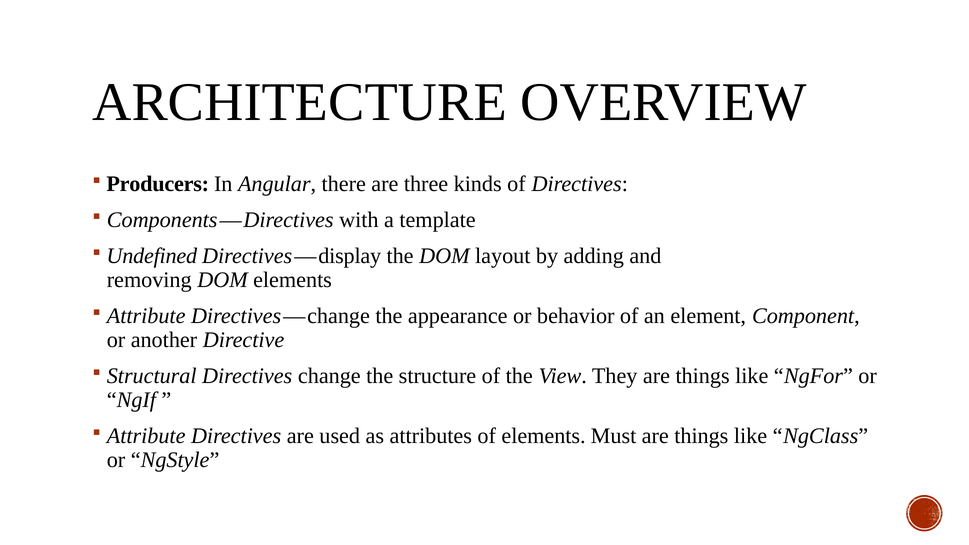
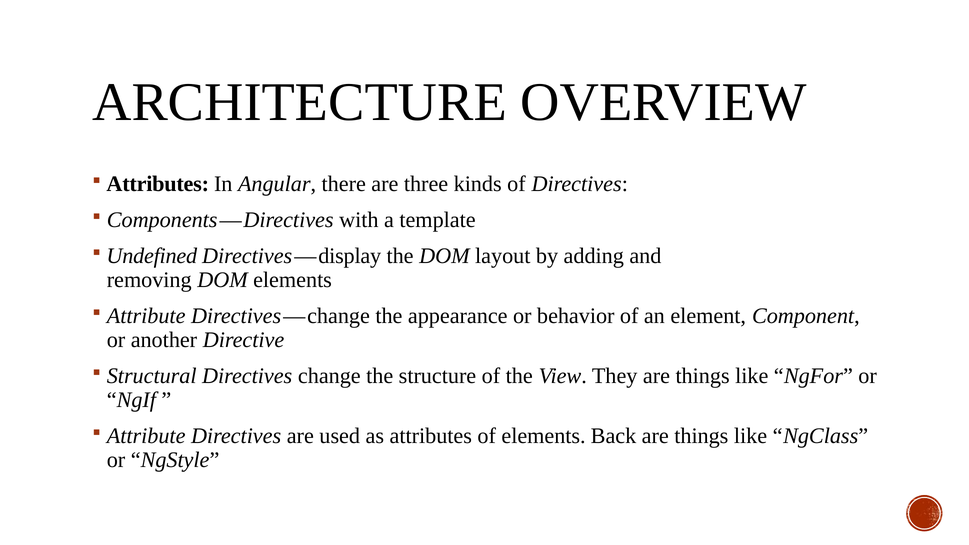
Producers at (158, 184): Producers -> Attributes
Must: Must -> Back
